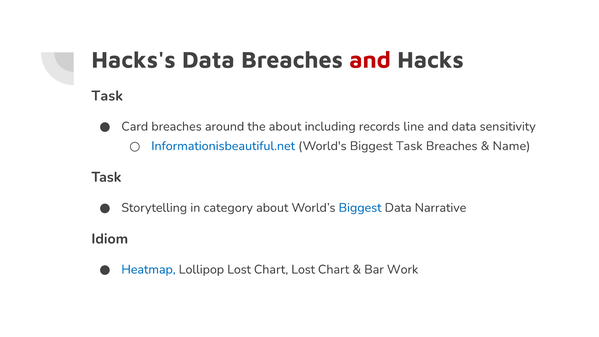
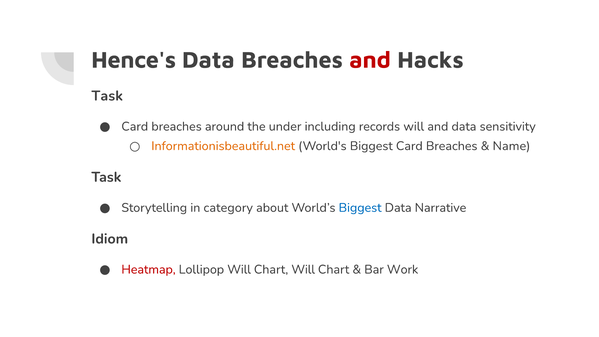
Hacks's: Hacks's -> Hence's
the about: about -> under
records line: line -> will
Informationisbeautiful.net colour: blue -> orange
Biggest Task: Task -> Card
Heatmap colour: blue -> red
Lollipop Lost: Lost -> Will
Chart Lost: Lost -> Will
